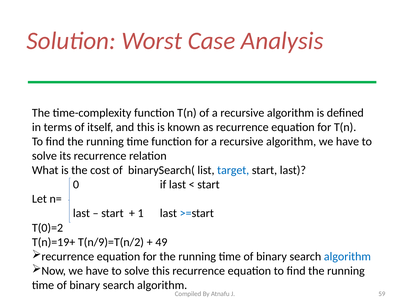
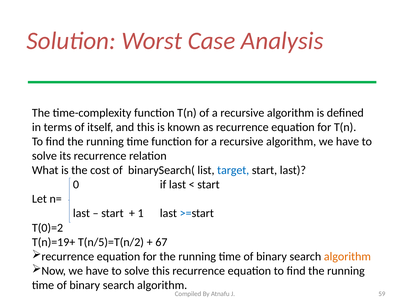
T(n/9)=T(n/2: T(n/9)=T(n/2 -> T(n/5)=T(n/2
49: 49 -> 67
algorithm at (347, 256) colour: blue -> orange
